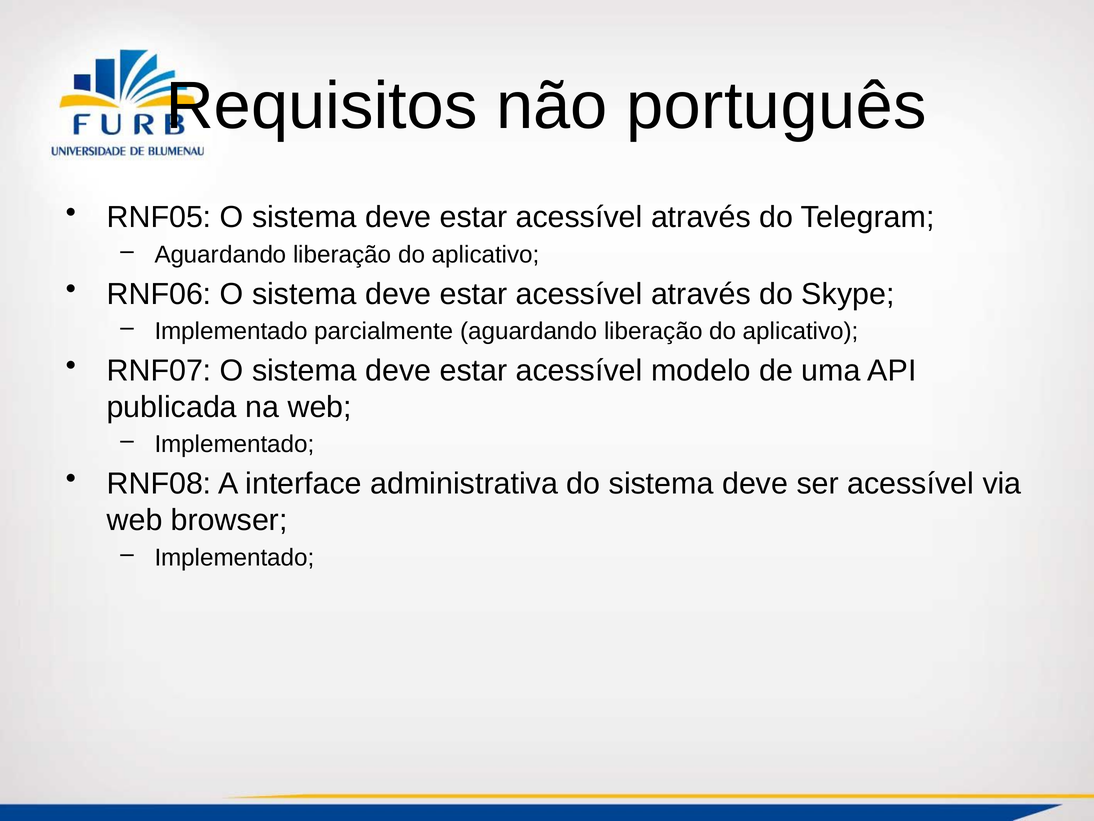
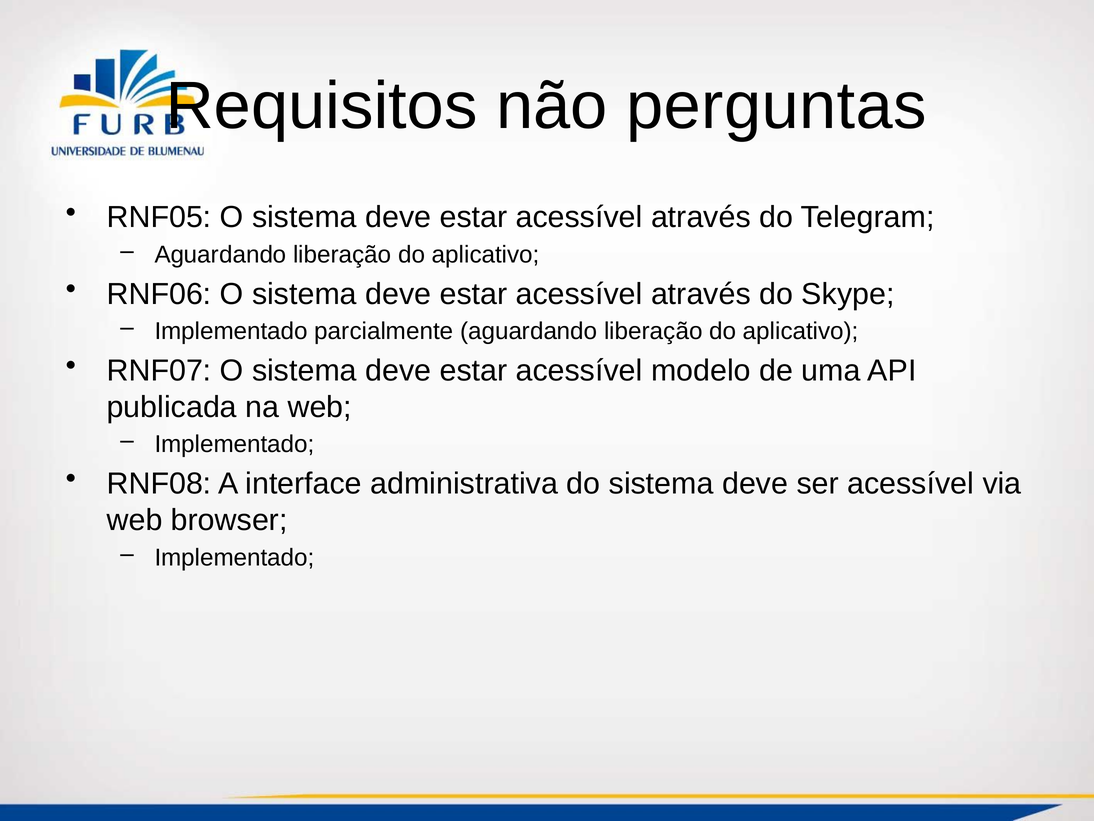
português: português -> perguntas
